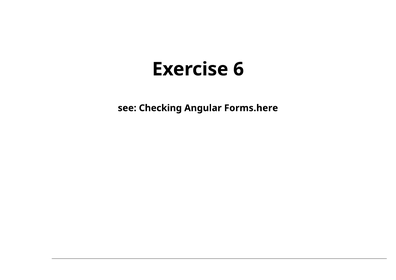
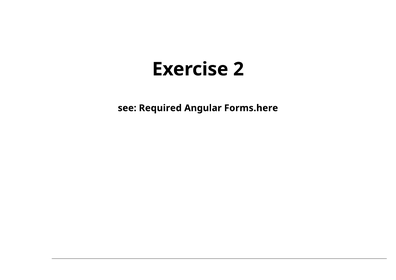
6: 6 -> 2
Checking: Checking -> Required
